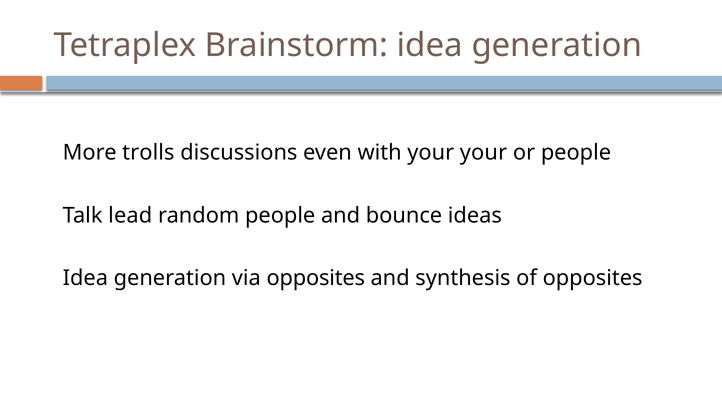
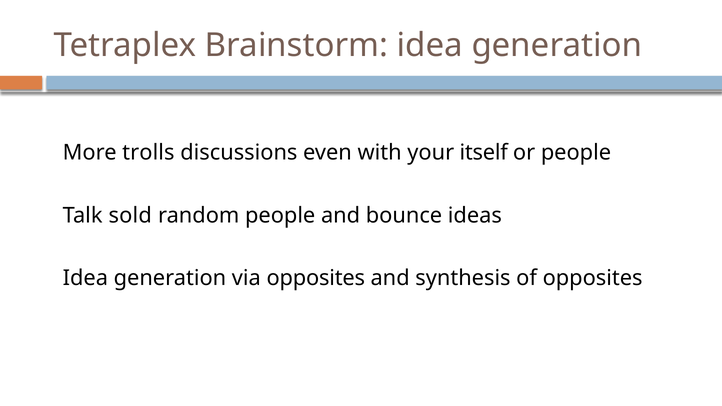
your your: your -> itself
lead: lead -> sold
